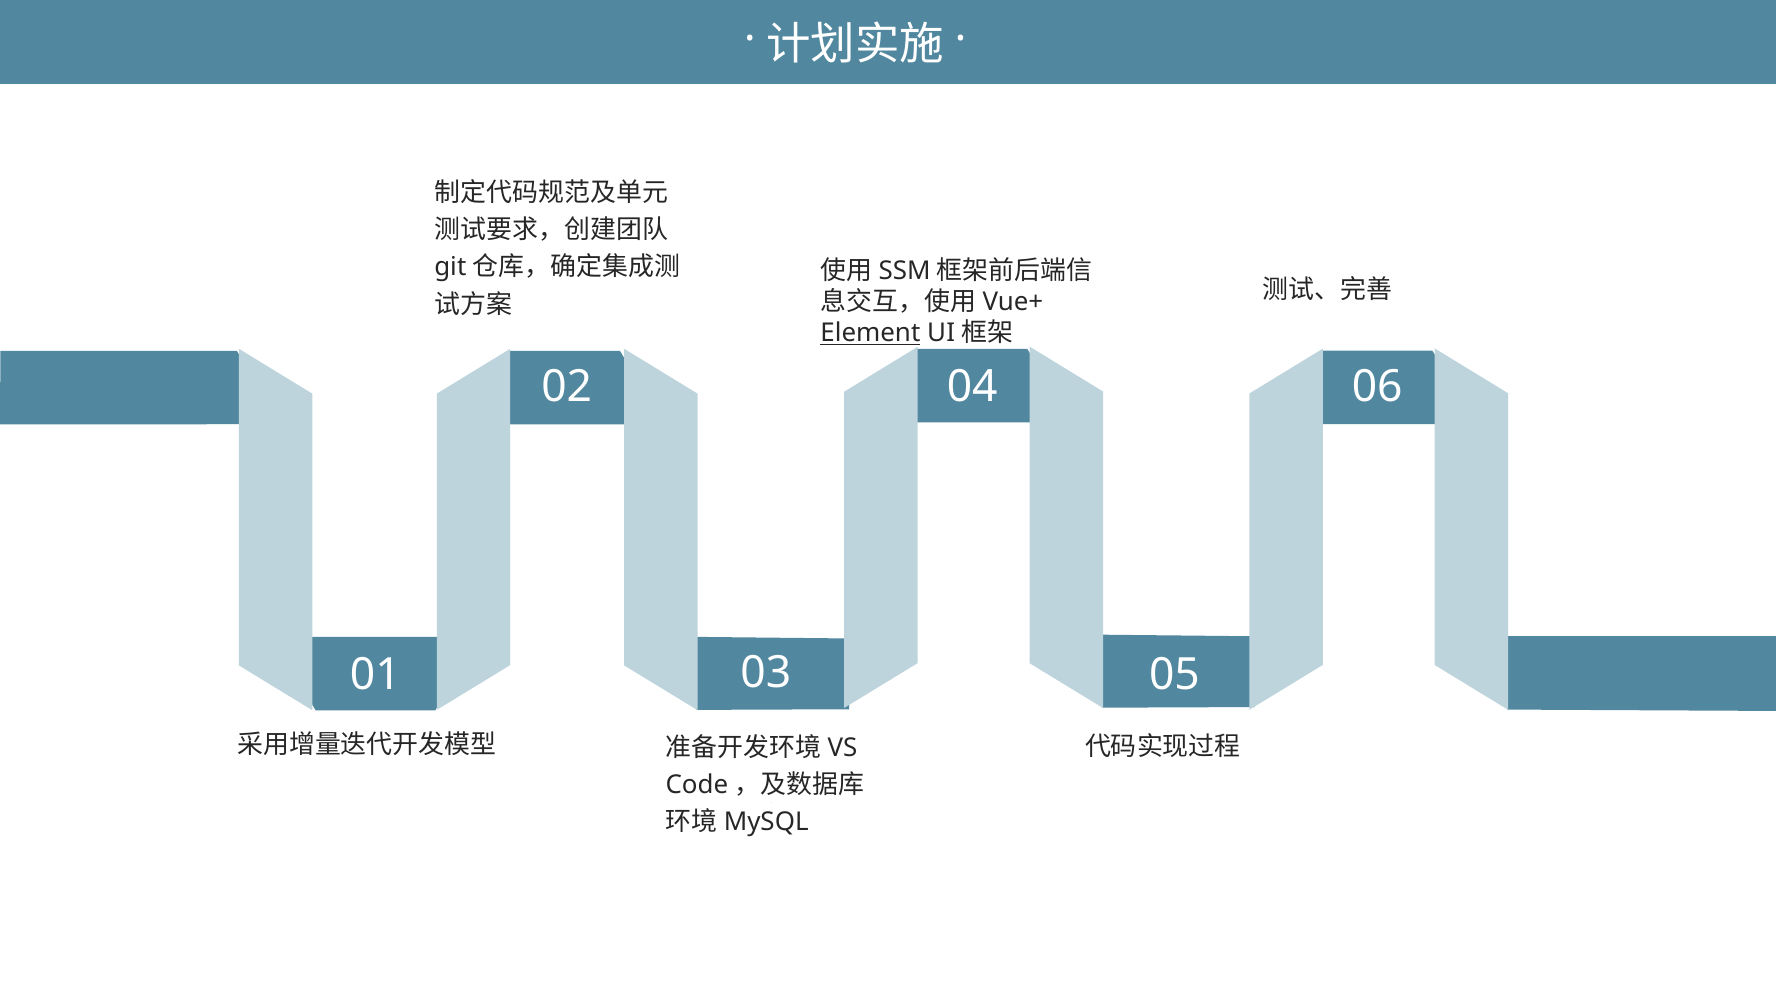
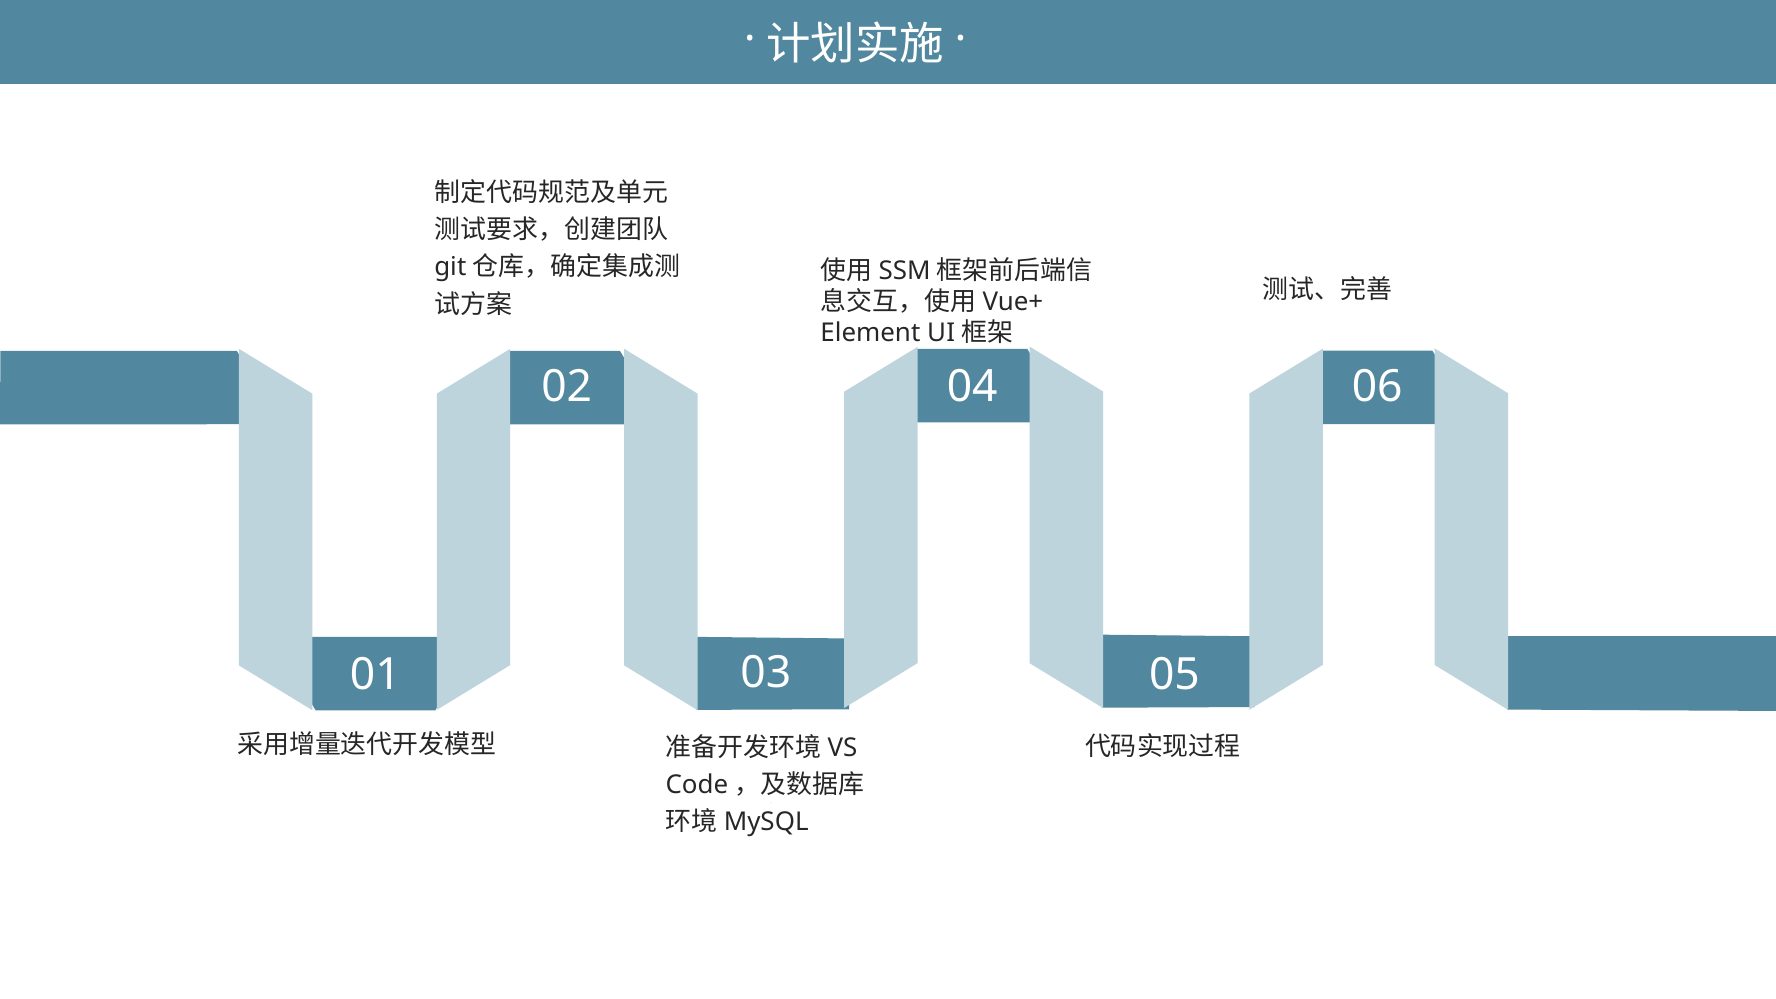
Element underline: present -> none
